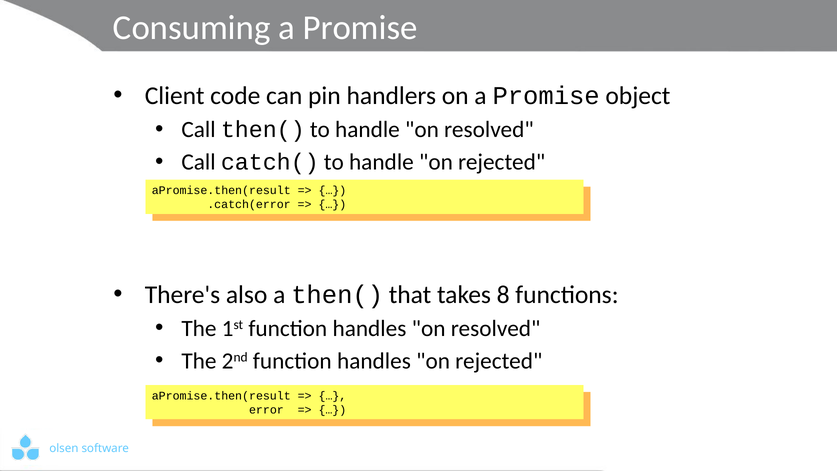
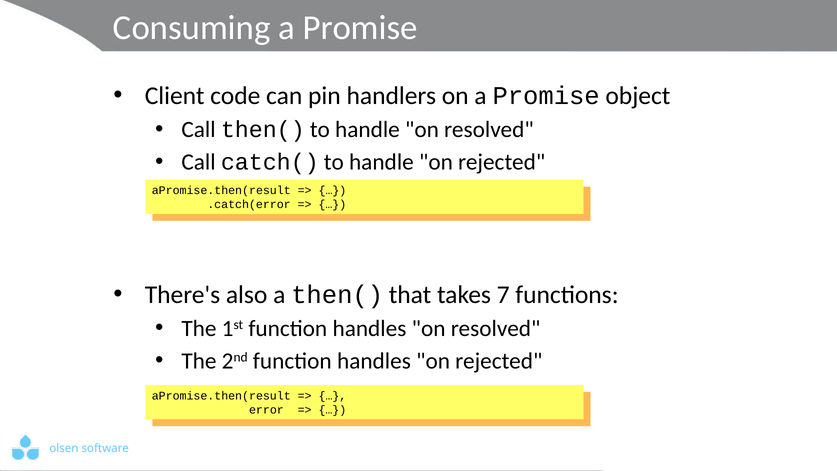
8: 8 -> 7
